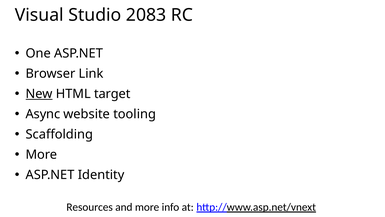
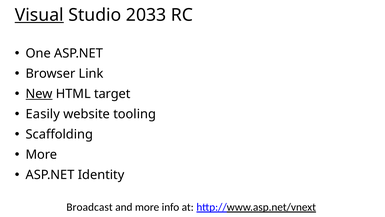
Visual underline: none -> present
2083: 2083 -> 2033
Async: Async -> Easily
Resources: Resources -> Broadcast
